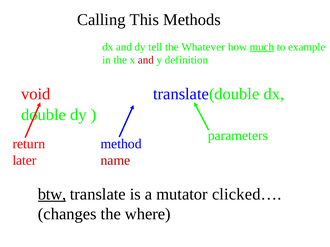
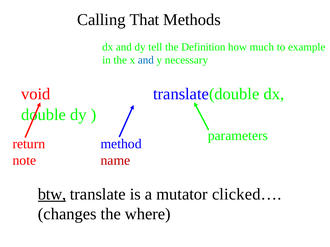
This: This -> That
Whatever: Whatever -> Definition
much underline: present -> none
and at (146, 60) colour: red -> blue
definition: definition -> necessary
later: later -> note
